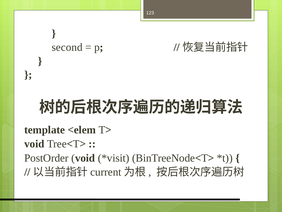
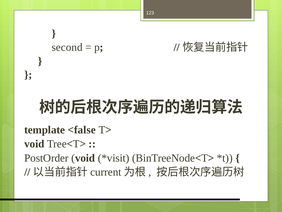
<elem: <elem -> <false
